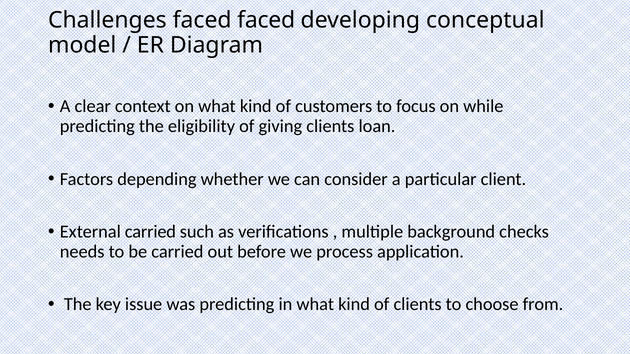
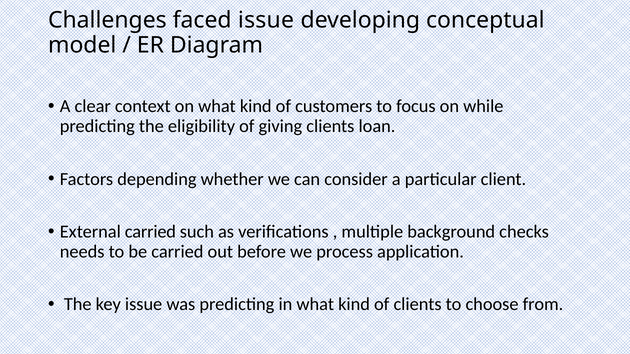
faced faced: faced -> issue
